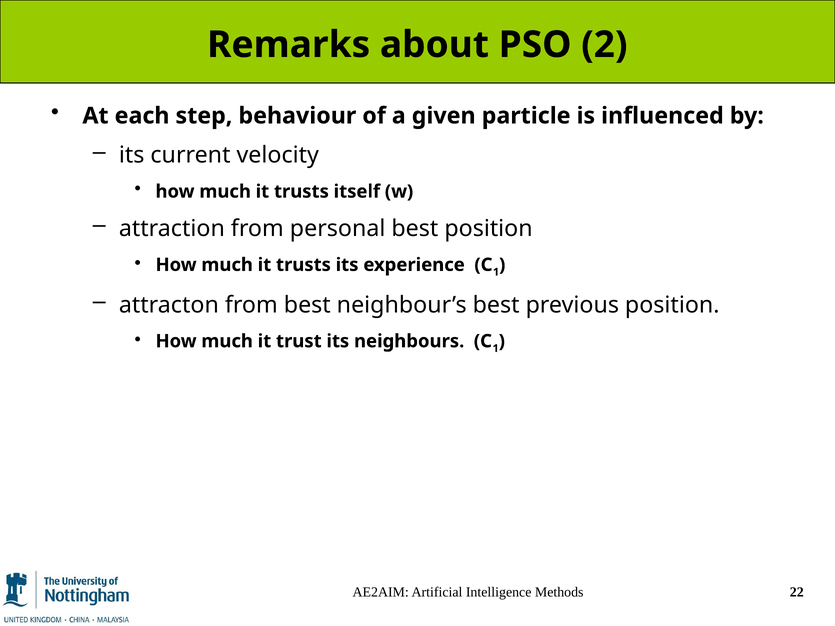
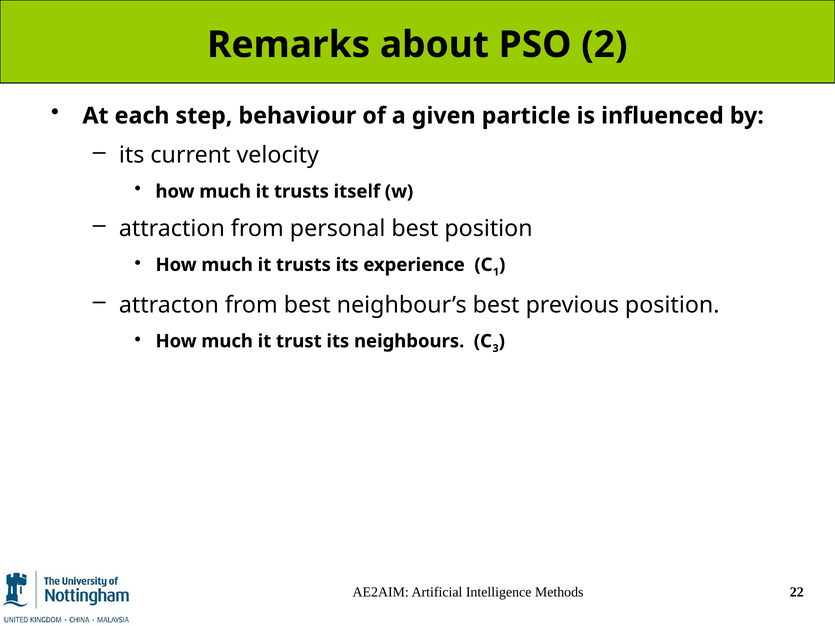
1 at (496, 348): 1 -> 3
